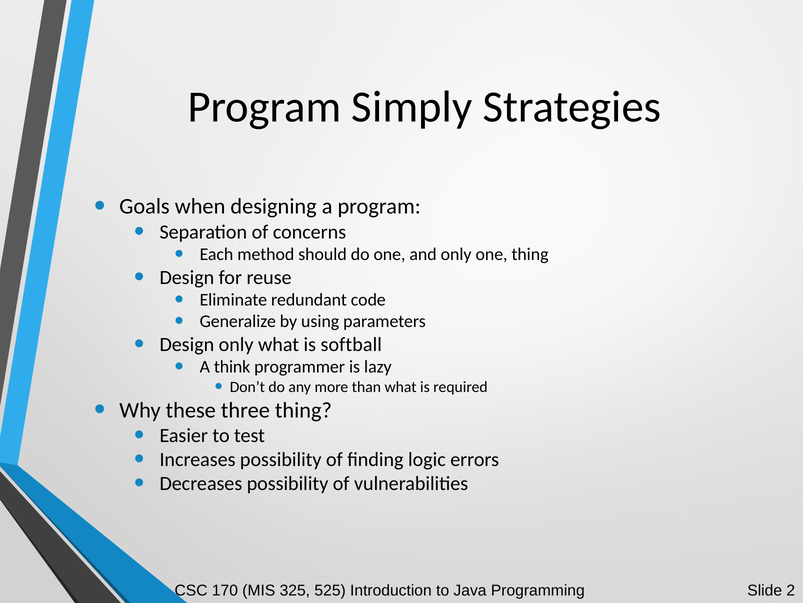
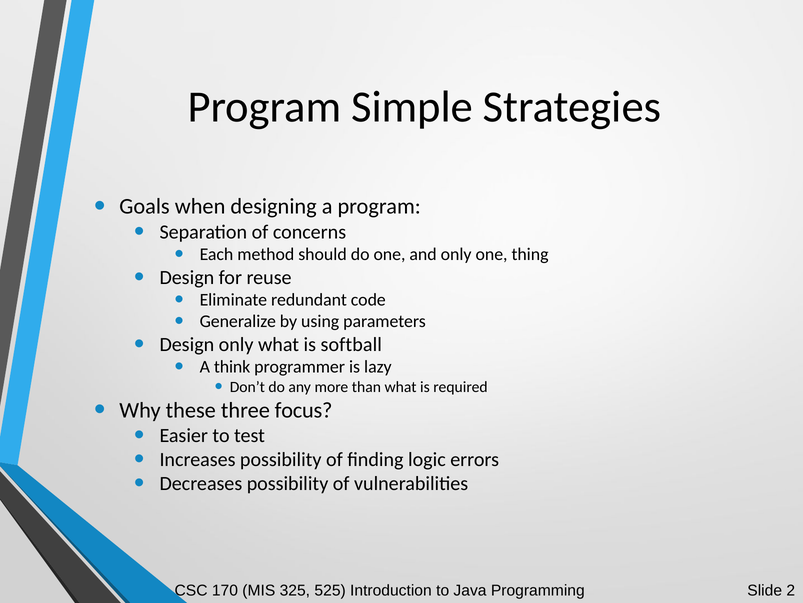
Simply: Simply -> Simple
three thing: thing -> focus
